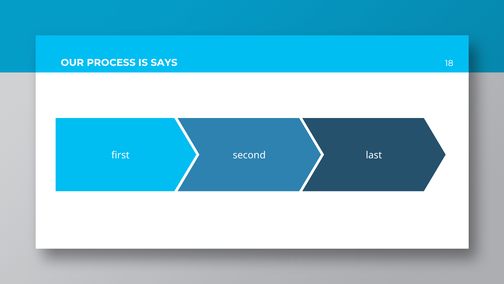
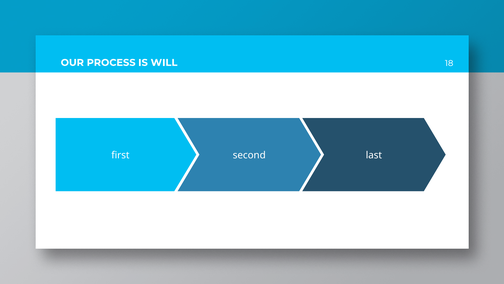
SAYS: SAYS -> WILL
